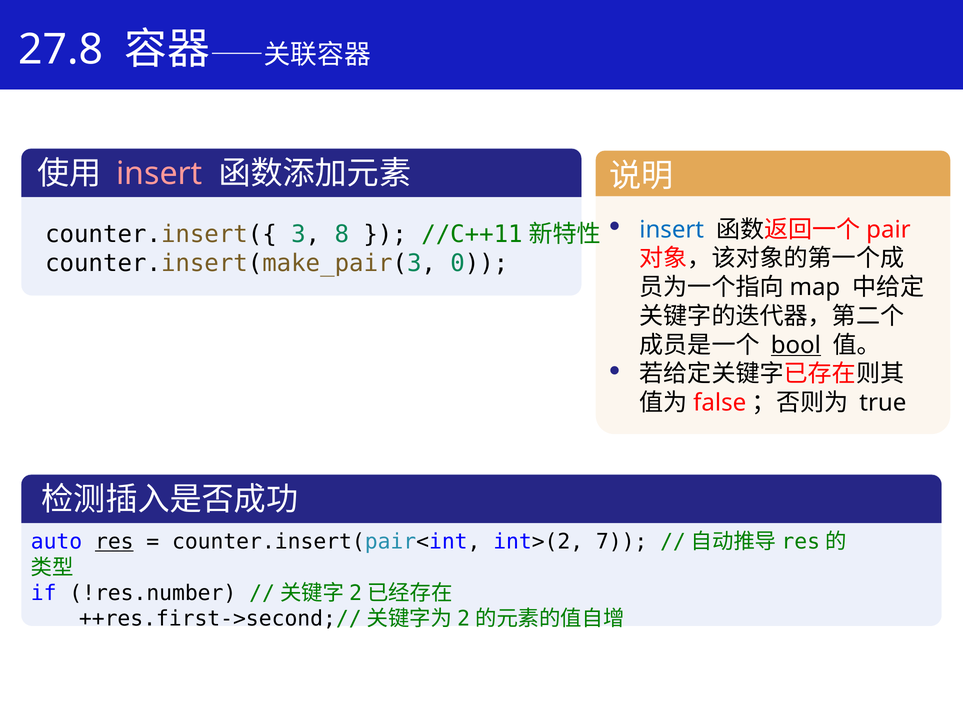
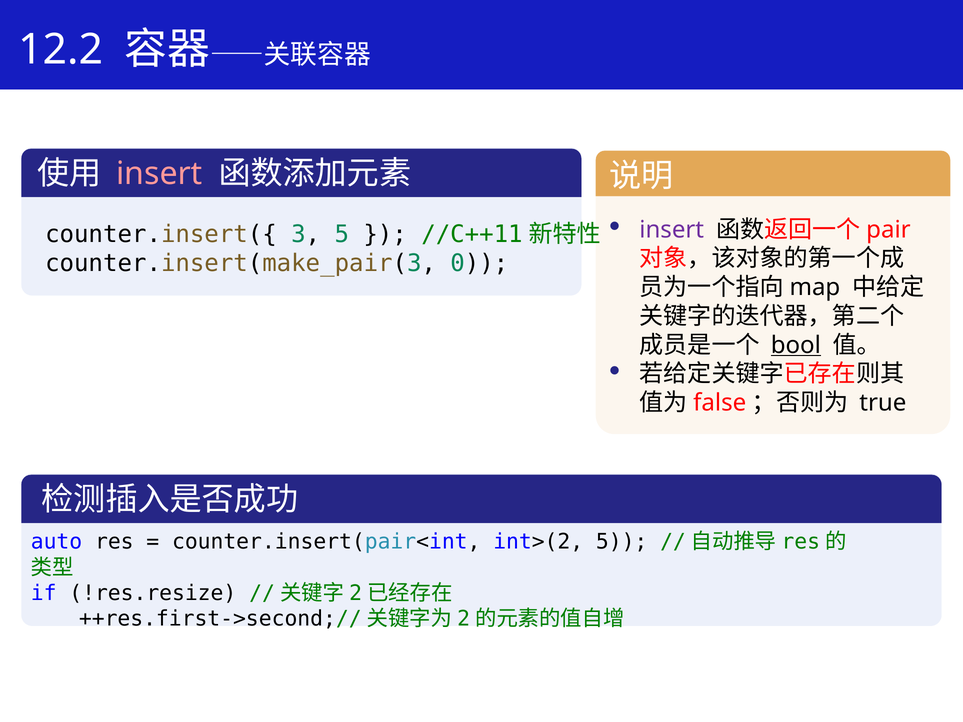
27.8: 27.8 -> 12.2
insert at (672, 230) colour: blue -> purple
3 8: 8 -> 5
res underline: present -> none
int>(2 7: 7 -> 5
!res.number: !res.number -> !res.resize
